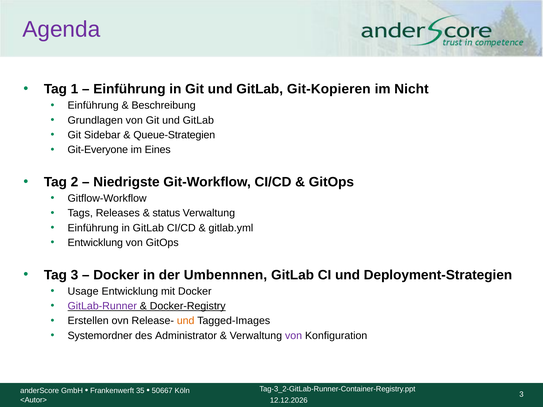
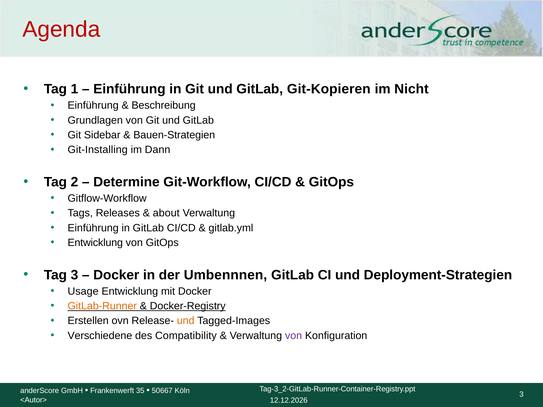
Agenda colour: purple -> red
Queue-Strategien: Queue-Strategien -> Bauen-Strategien
Git-Everyone: Git-Everyone -> Git-Installing
Eines: Eines -> Dann
Niedrigste: Niedrigste -> Determine
status: status -> about
GitLab-Runner colour: purple -> orange
Systemordner: Systemordner -> Verschiedene
Administrator: Administrator -> Compatibility
